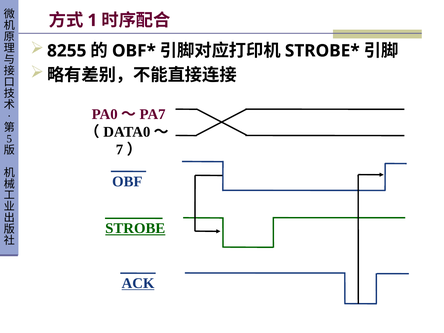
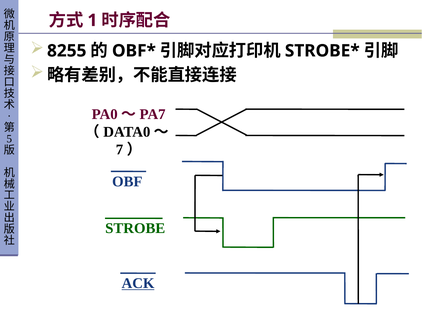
STROBE underline: present -> none
